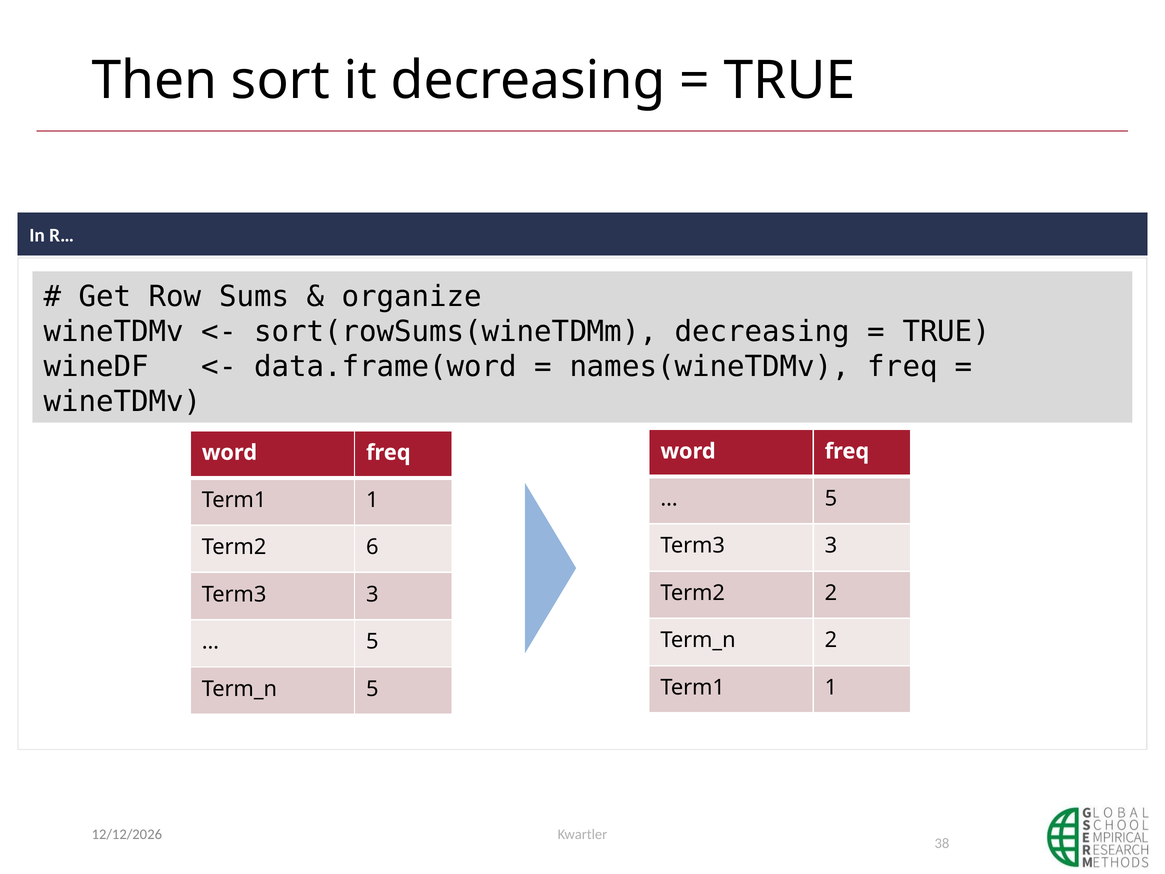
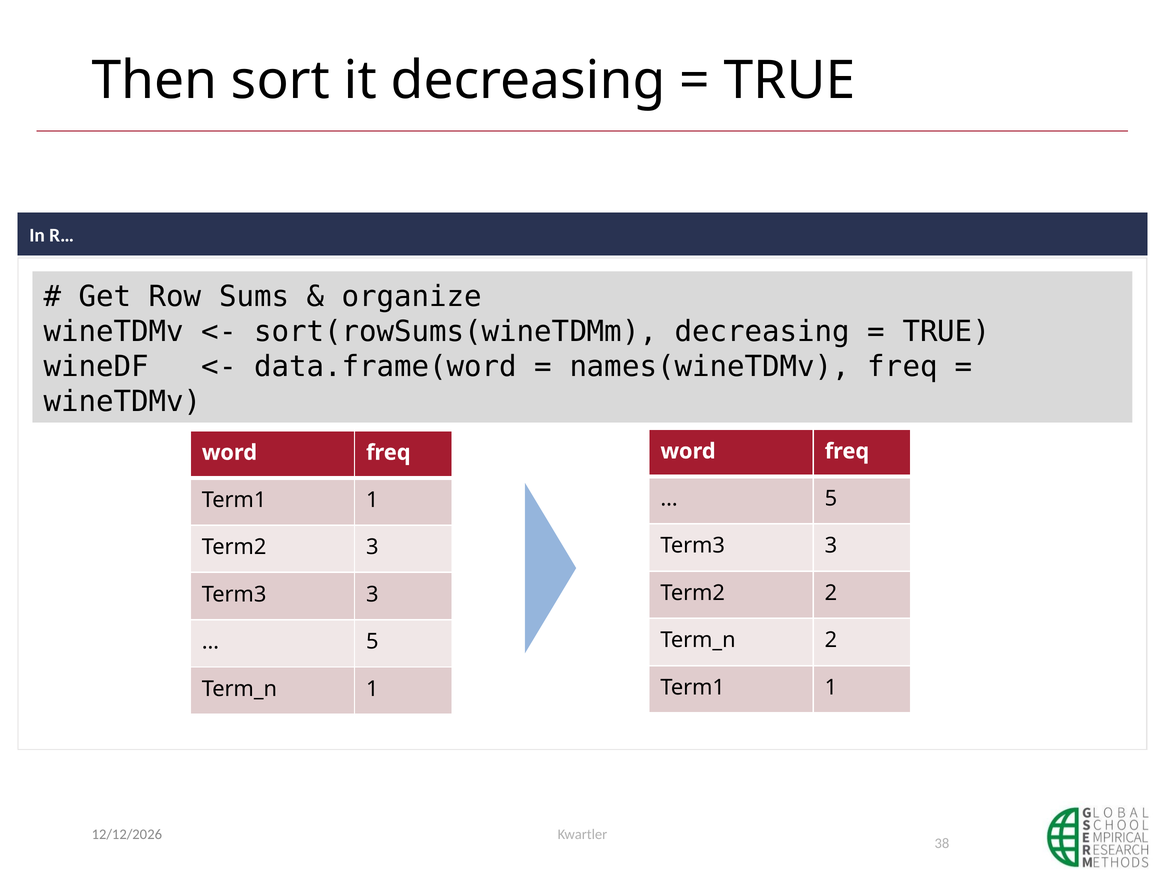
Term2 6: 6 -> 3
5 at (372, 689): 5 -> 1
